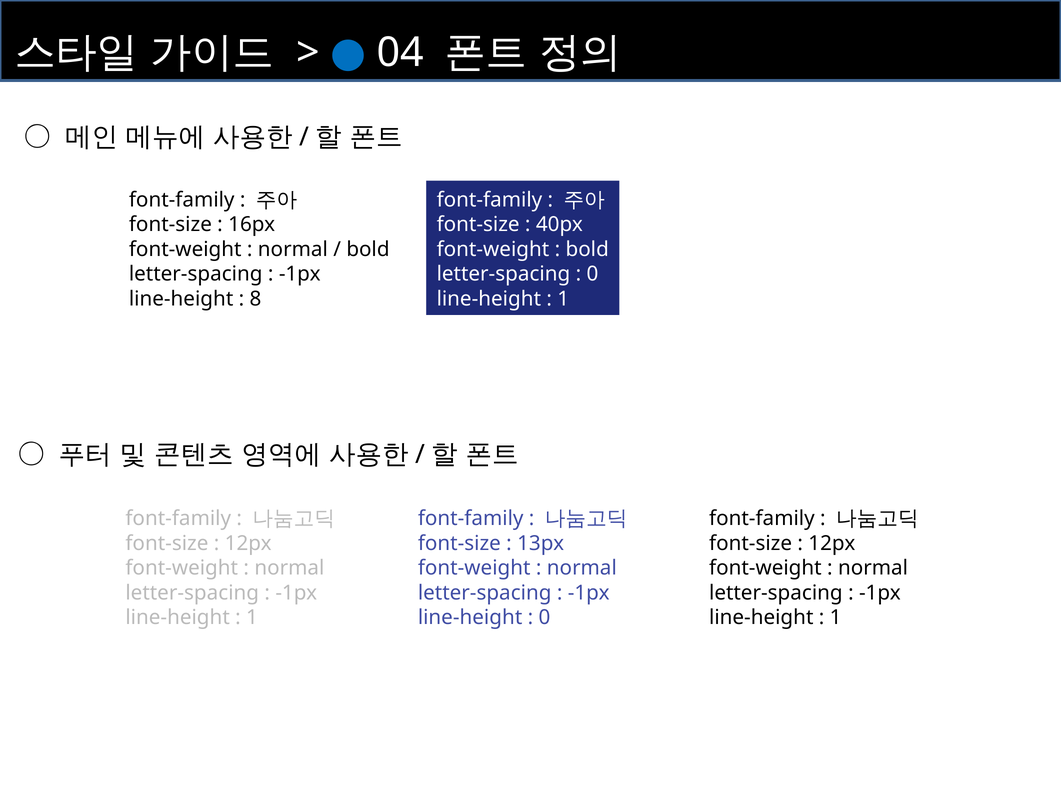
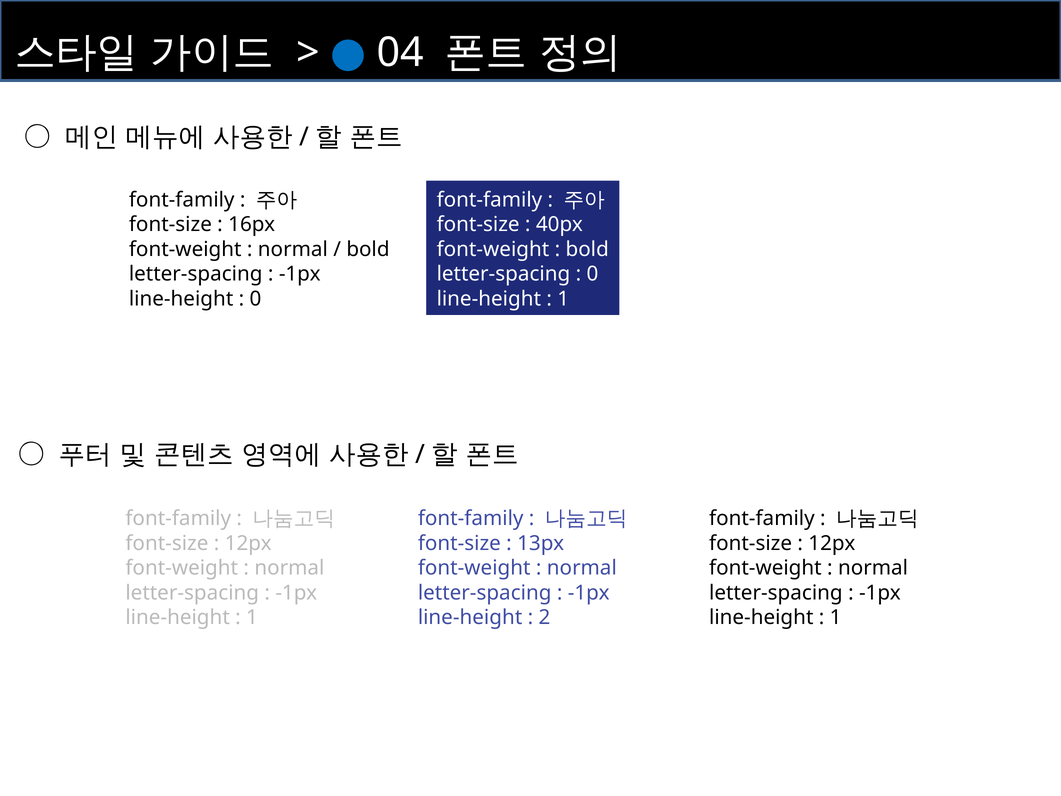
8 at (255, 299): 8 -> 0
0 at (544, 617): 0 -> 2
